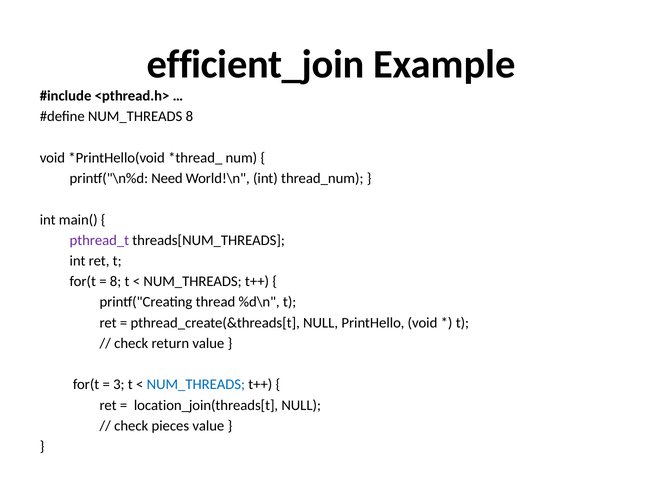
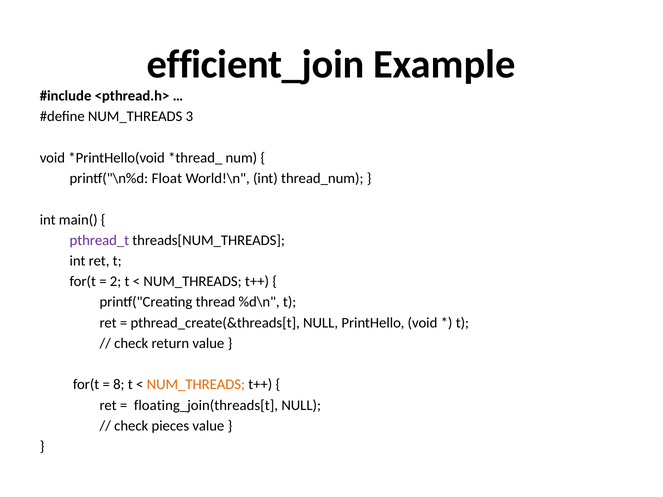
NUM_THREADS 8: 8 -> 3
Need: Need -> Float
8 at (116, 282): 8 -> 2
3: 3 -> 8
NUM_THREADS at (196, 385) colour: blue -> orange
location_join(threads[t: location_join(threads[t -> floating_join(threads[t
